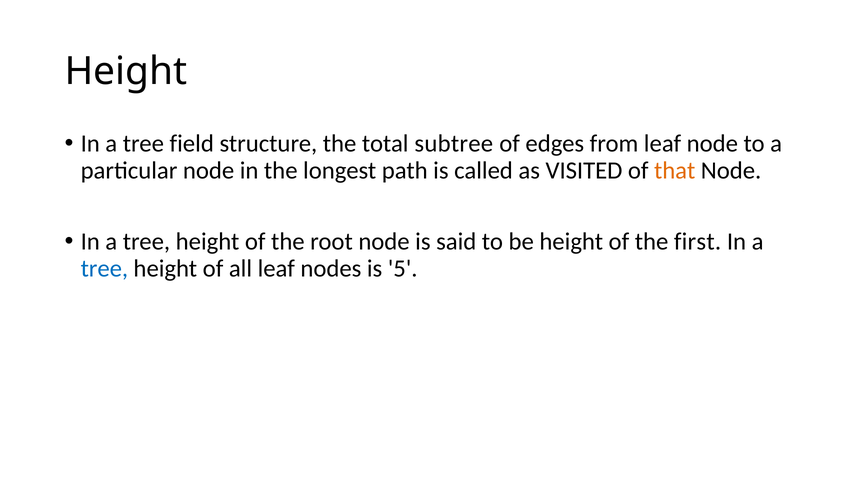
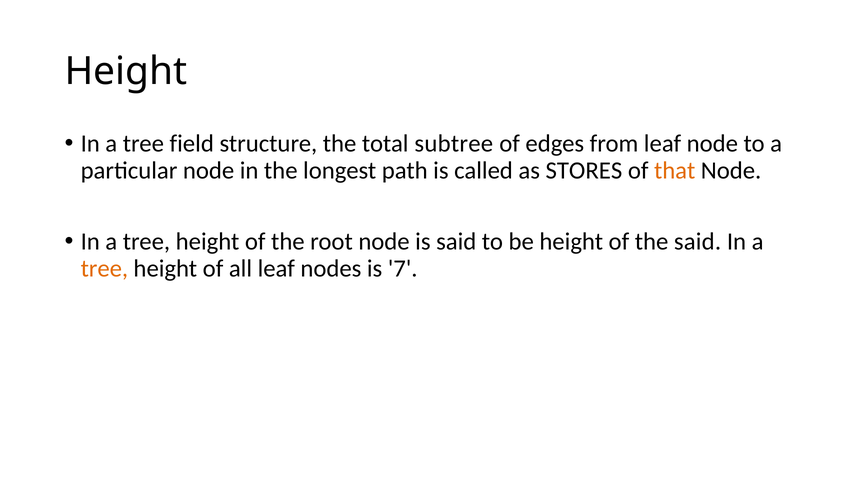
VISITED: VISITED -> STORES
the first: first -> said
tree at (104, 268) colour: blue -> orange
5: 5 -> 7
